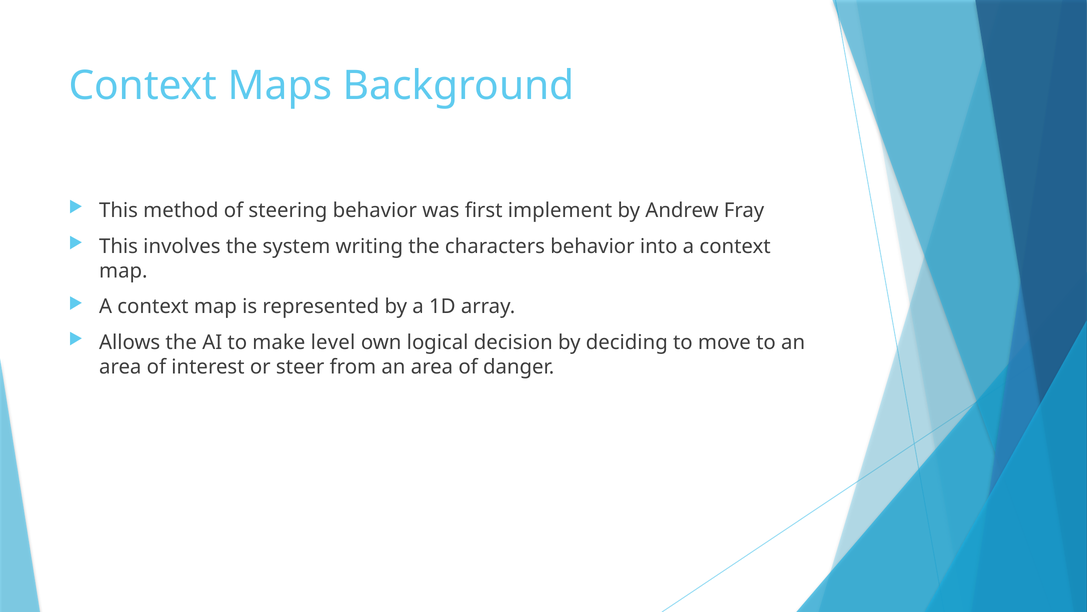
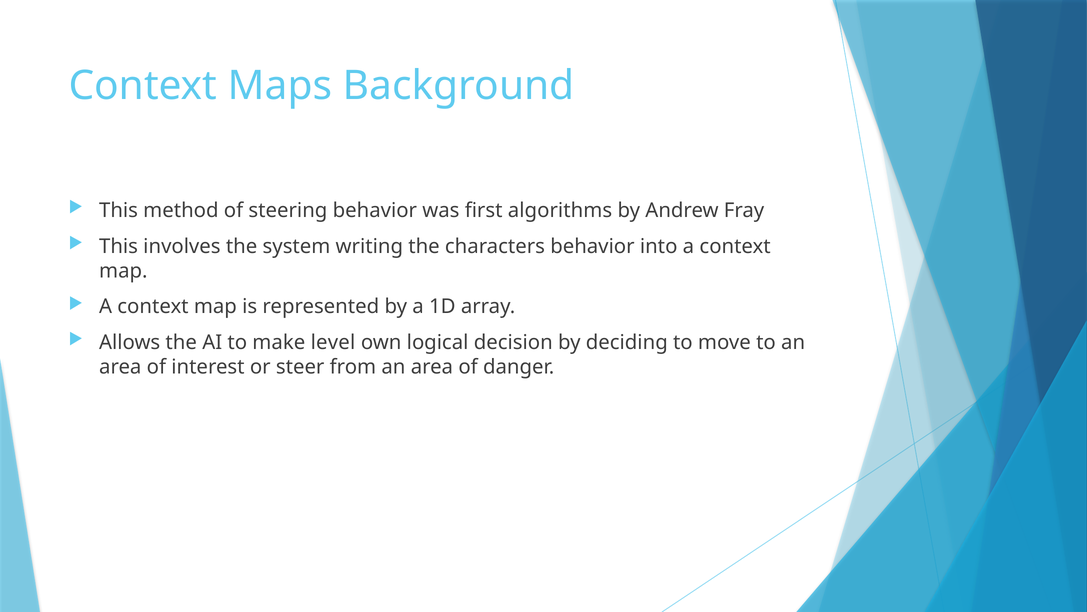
implement: implement -> algorithms
